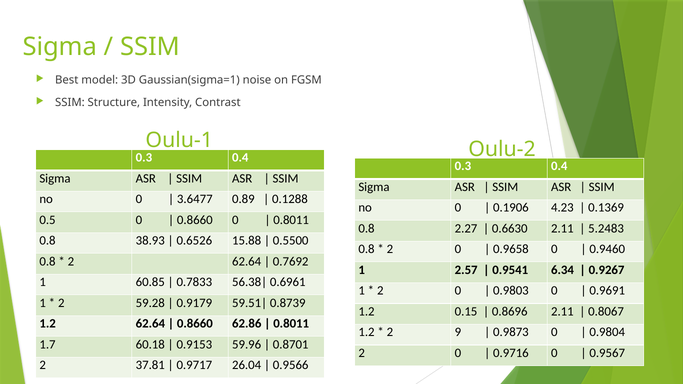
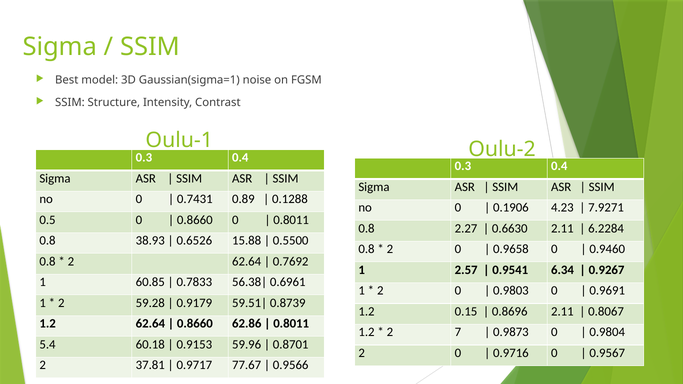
3.6477: 3.6477 -> 0.7431
0.1369: 0.1369 -> 7.9271
5.2483: 5.2483 -> 6.2284
9: 9 -> 7
1.7: 1.7 -> 5.4
26.04: 26.04 -> 77.67
